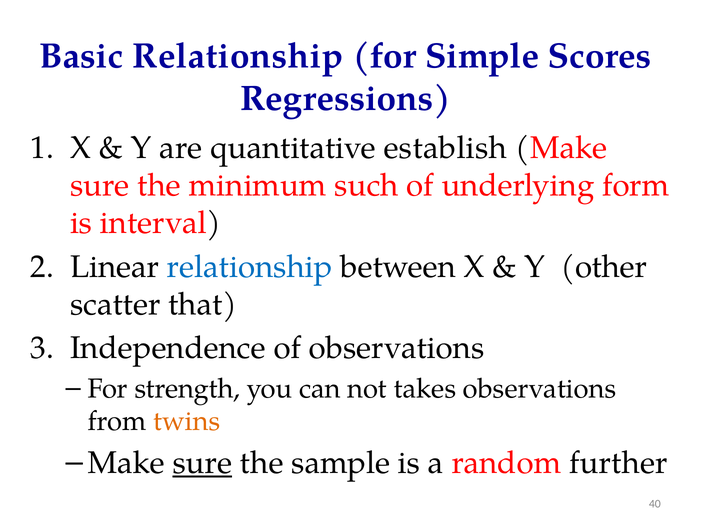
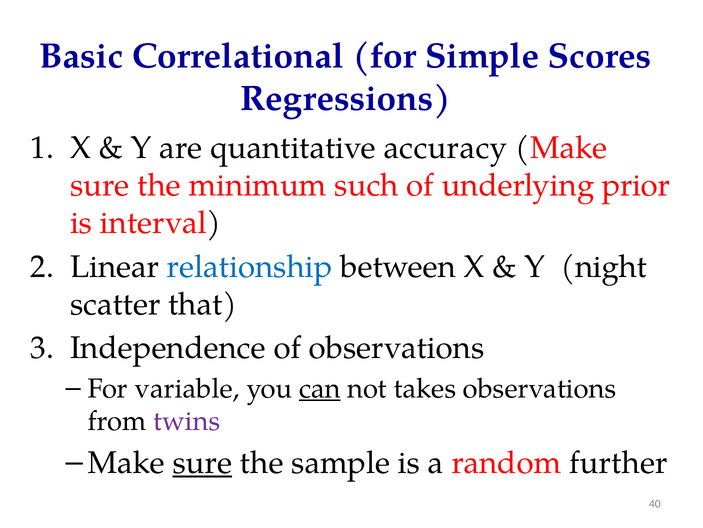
Basic Relationship: Relationship -> Correlational
establish: establish -> accuracy
form: form -> prior
other: other -> night
strength: strength -> variable
can underline: none -> present
twins colour: orange -> purple
